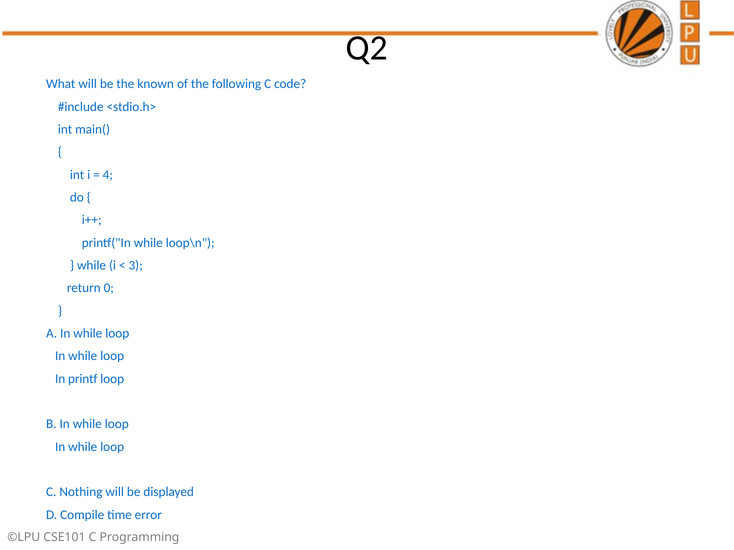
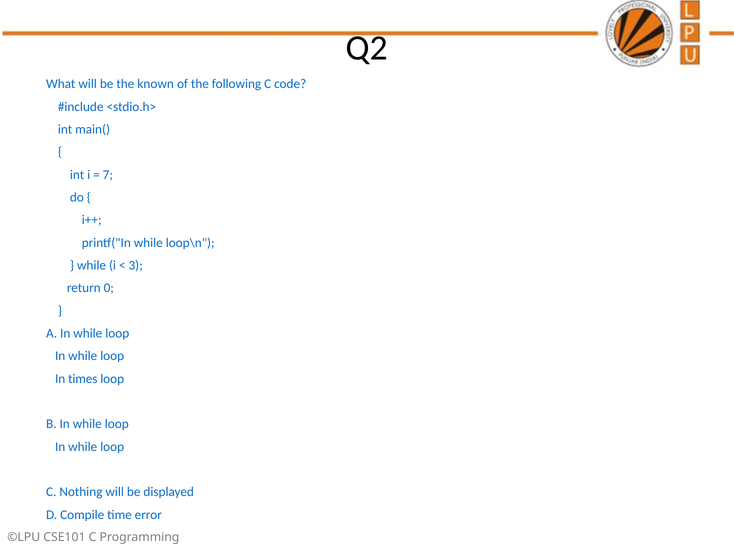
4: 4 -> 7
printf: printf -> times
